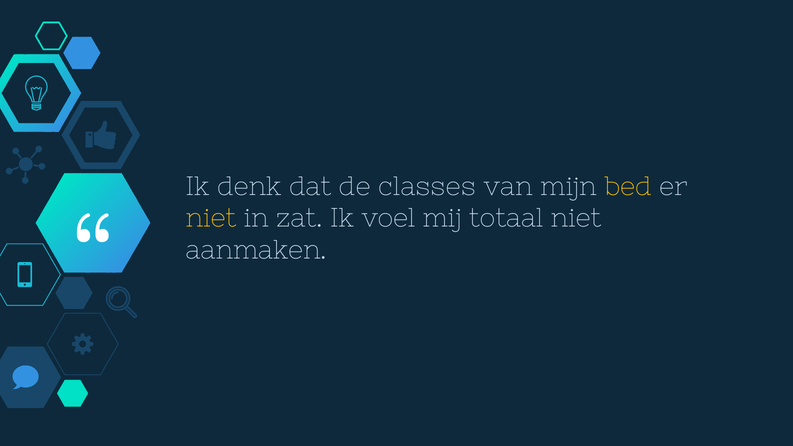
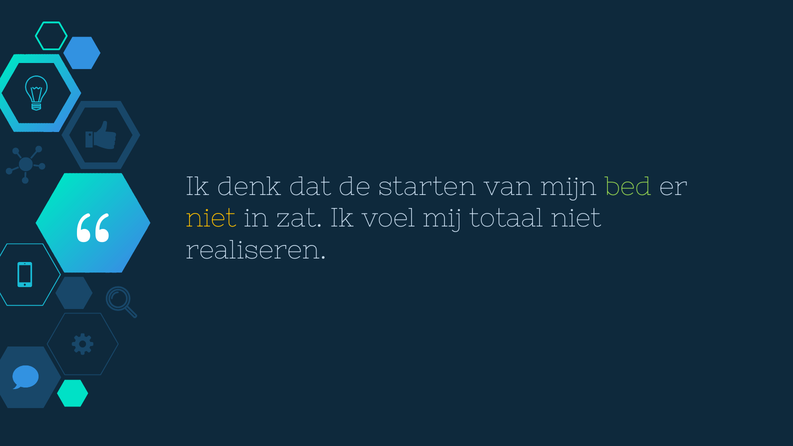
classes: classes -> starten
bed colour: yellow -> light green
aanmaken: aanmaken -> realiseren
